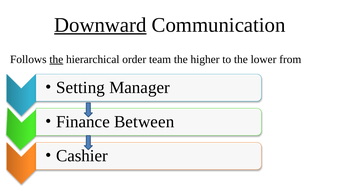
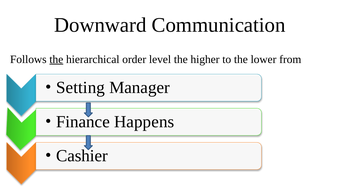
Downward underline: present -> none
team: team -> level
Between: Between -> Happens
